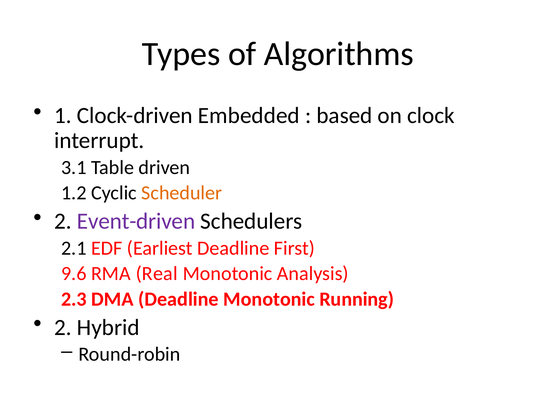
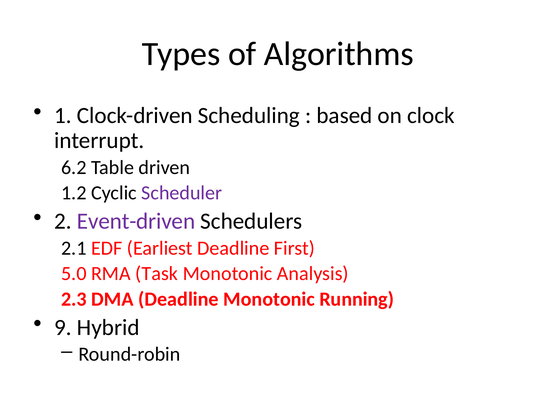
Embedded: Embedded -> Scheduling
3.1: 3.1 -> 6.2
Scheduler colour: orange -> purple
9.6: 9.6 -> 5.0
Real: Real -> Task
2 at (63, 327): 2 -> 9
